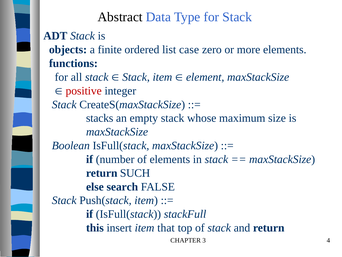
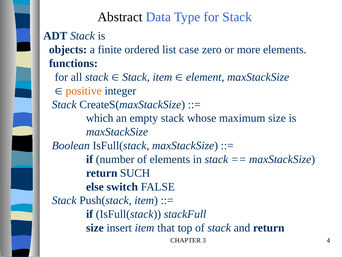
positive colour: red -> orange
stacks: stacks -> which
search: search -> switch
this at (95, 227): this -> size
